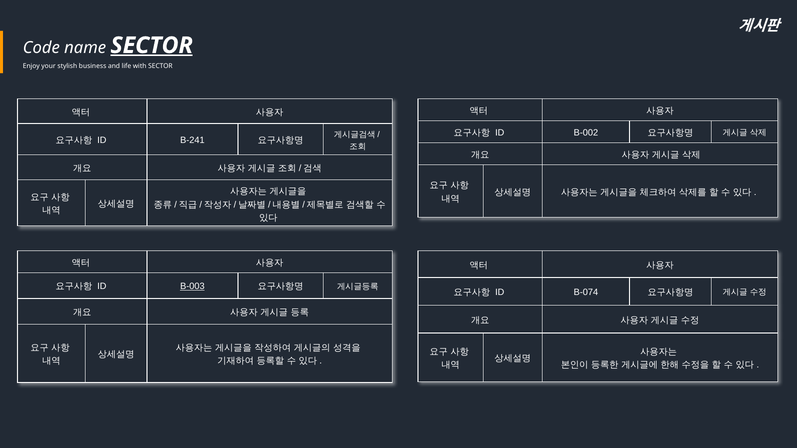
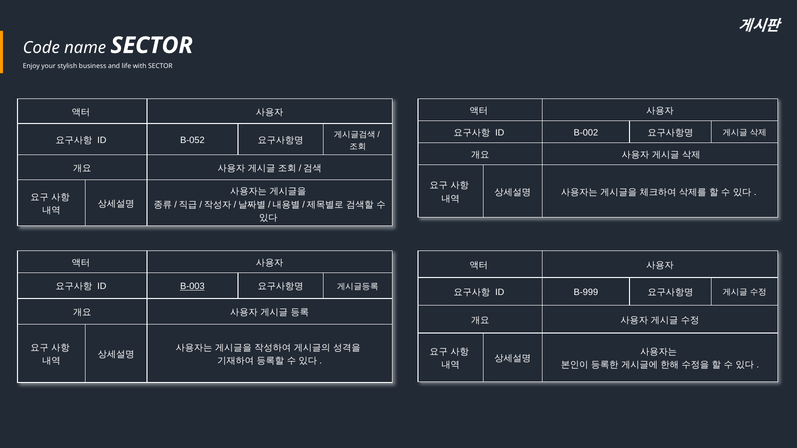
SECTOR at (152, 45) underline: present -> none
B-241: B-241 -> B-052
B-074: B-074 -> B-999
